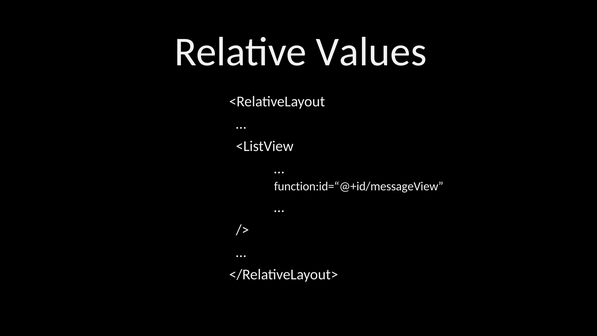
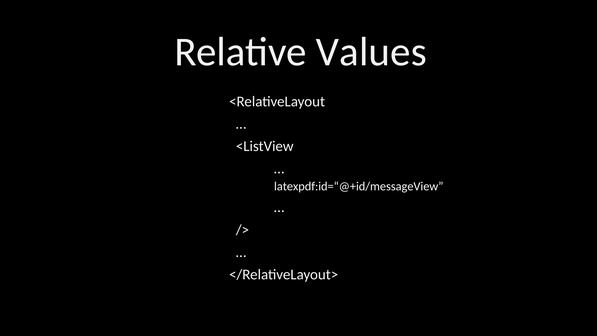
function:id=“@+id/messageView: function:id=“@+id/messageView -> latexpdf:id=“@+id/messageView
